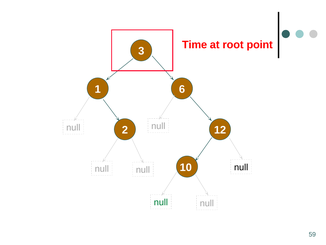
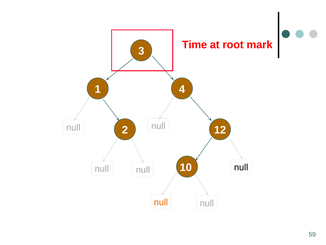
point: point -> mark
6: 6 -> 4
null at (161, 202) colour: green -> orange
